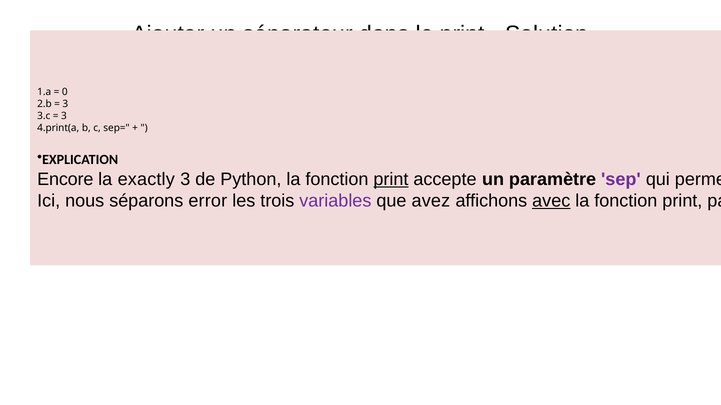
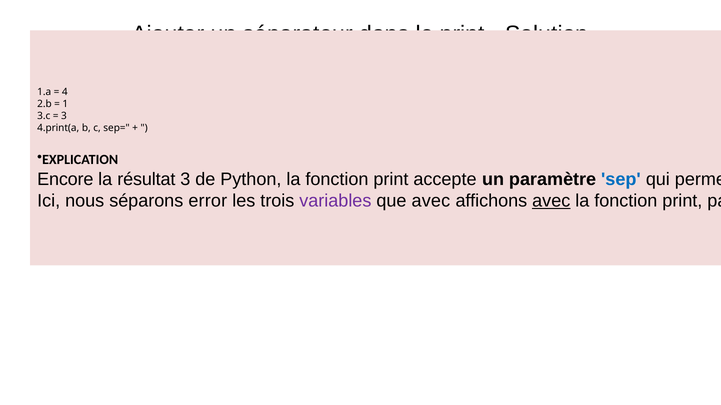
0: 0 -> 4
3 at (65, 104): 3 -> 1
la exactly: exactly -> résultat
print at (391, 179) underline: present -> none
sep colour: purple -> blue
que avez: avez -> avec
